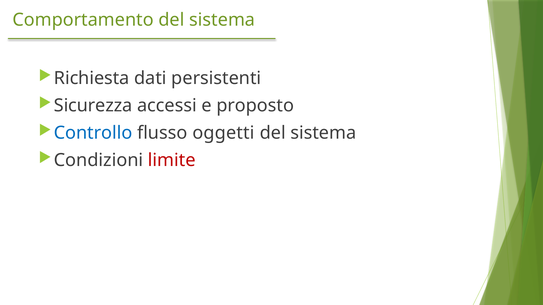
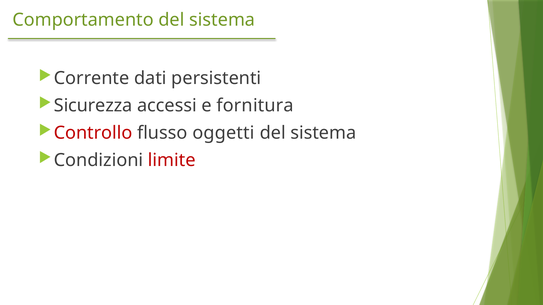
Richiesta: Richiesta -> Corrente
proposto: proposto -> fornitura
Controllo colour: blue -> red
